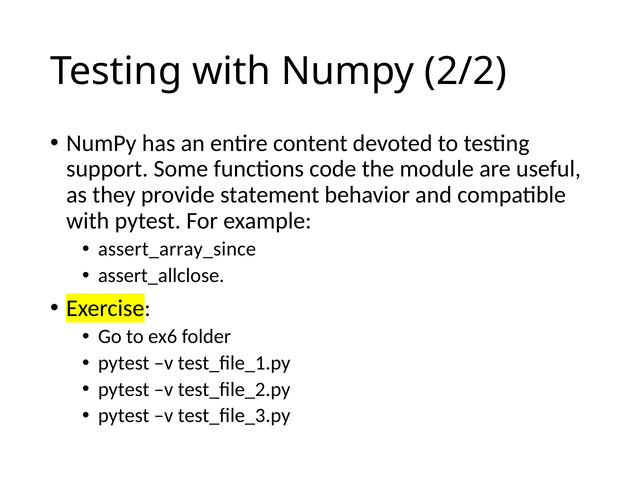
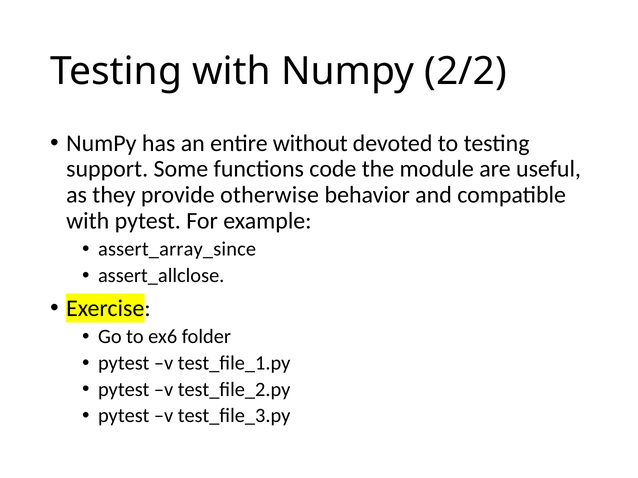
content: content -> without
statement: statement -> otherwise
